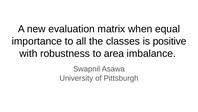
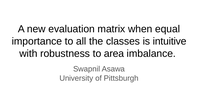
positive: positive -> intuitive
